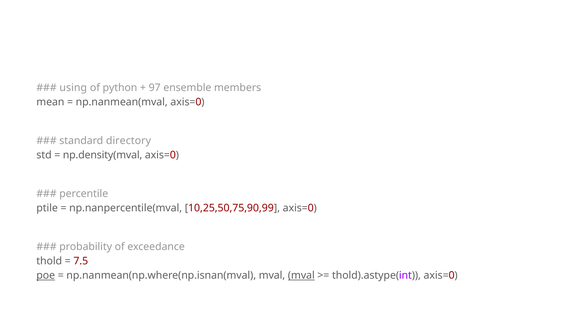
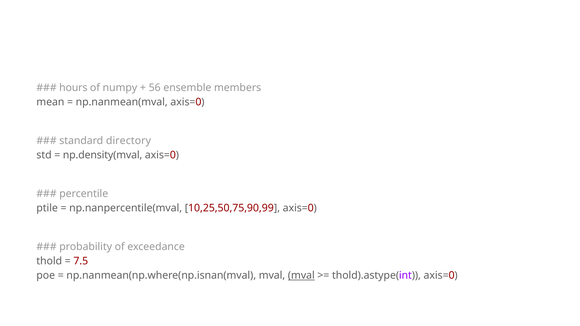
using: using -> hours
python: python -> numpy
97: 97 -> 56
poe underline: present -> none
